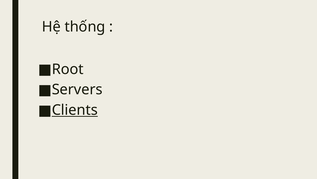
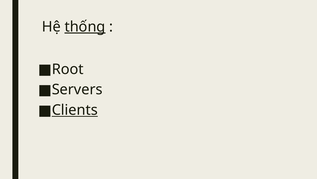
thống underline: none -> present
